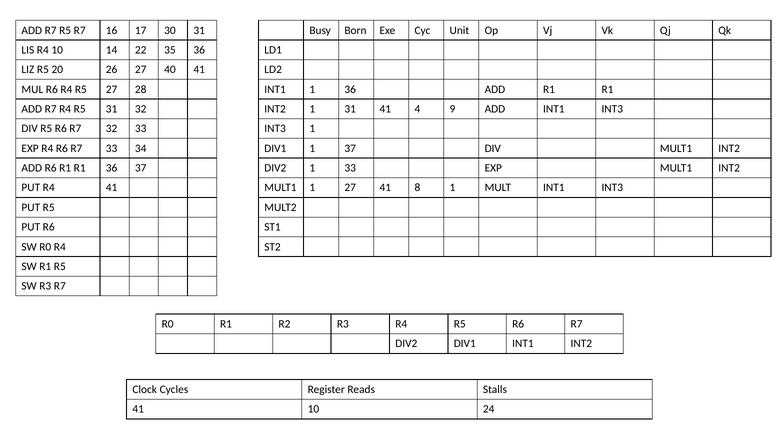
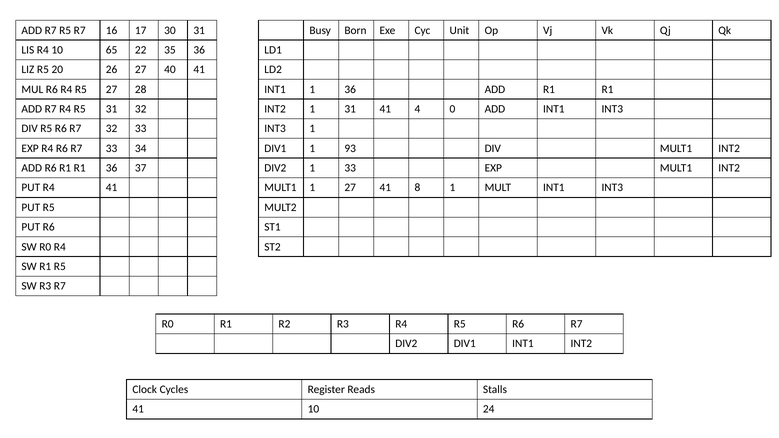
14: 14 -> 65
9: 9 -> 0
1 37: 37 -> 93
